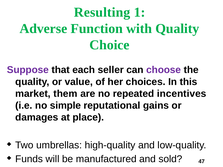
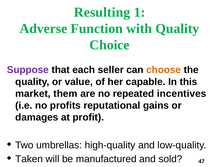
choose colour: purple -> orange
choices: choices -> capable
simple: simple -> profits
place: place -> profit
Funds: Funds -> Taken
